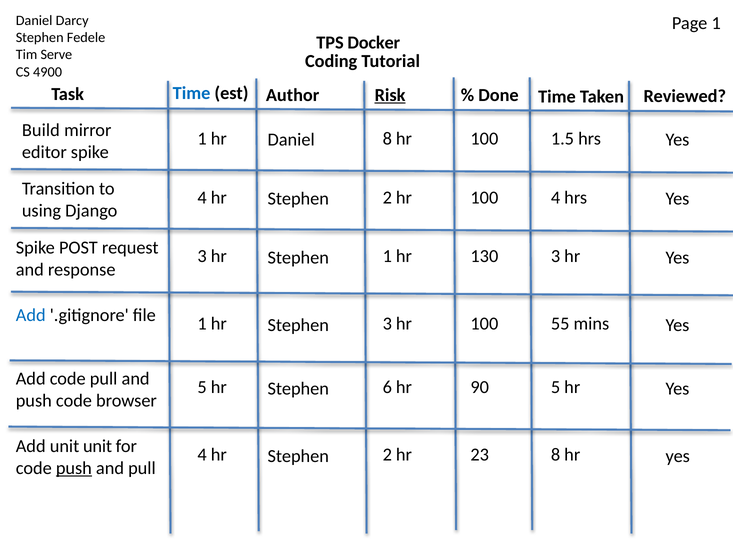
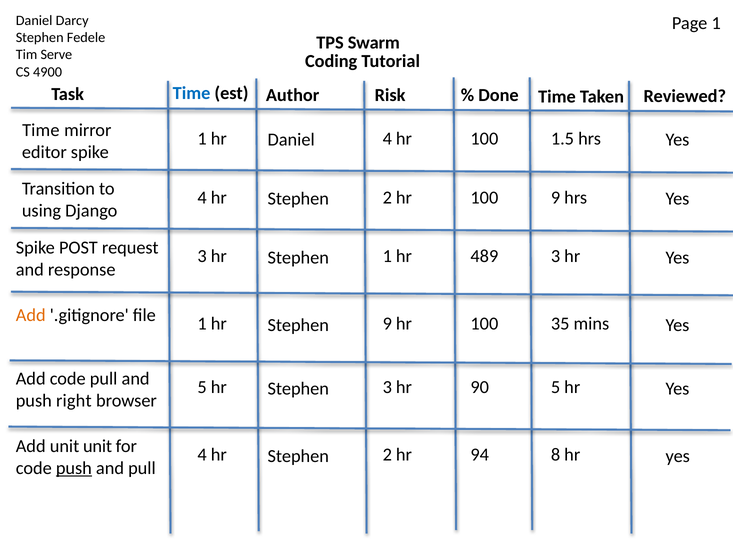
Docker: Docker -> Swarm
Risk underline: present -> none
Build at (41, 130): Build -> Time
Daniel 8: 8 -> 4
100 4: 4 -> 9
130: 130 -> 489
Add at (31, 315) colour: blue -> orange
Stephen 3: 3 -> 9
55: 55 -> 35
Stephen 6: 6 -> 3
push code: code -> right
23: 23 -> 94
